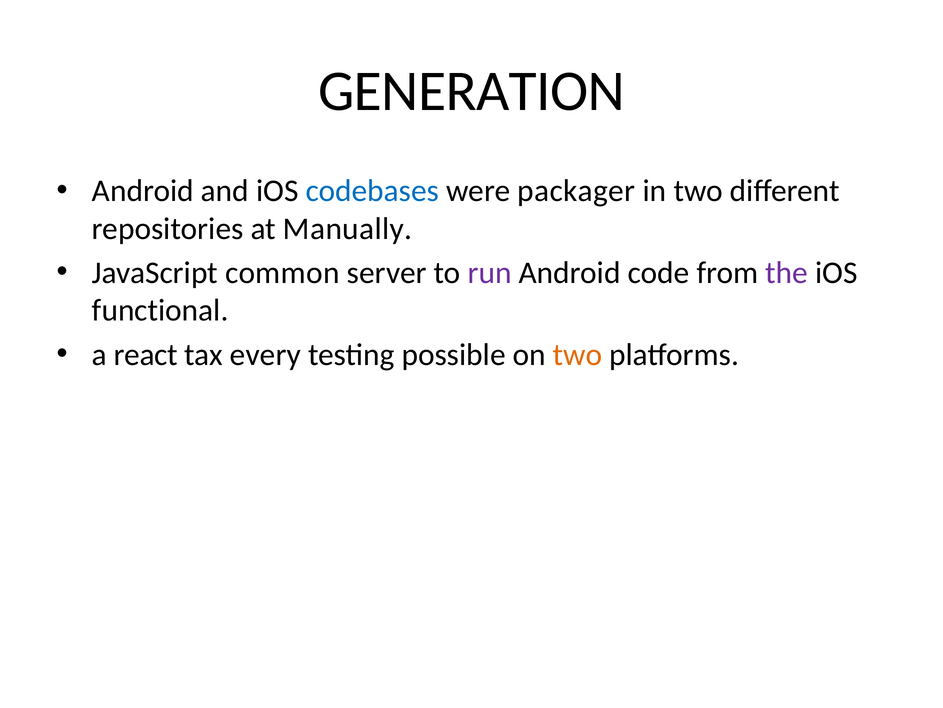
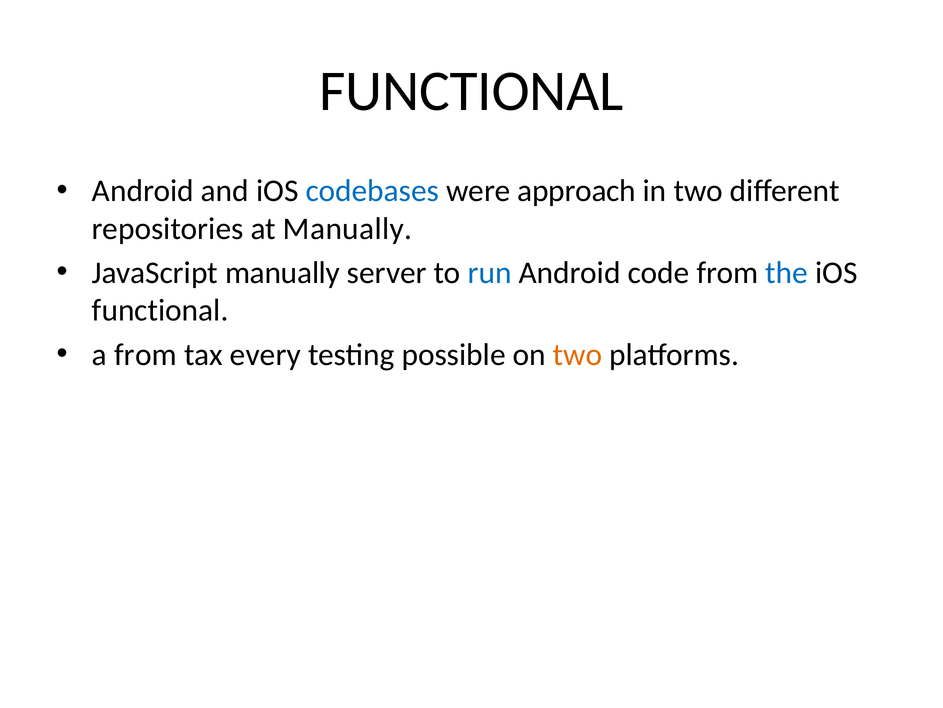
GENERATION at (472, 91): GENERATION -> FUNCTIONAL
packager: packager -> approach
JavaScript common: common -> manually
run colour: purple -> blue
the colour: purple -> blue
a react: react -> from
